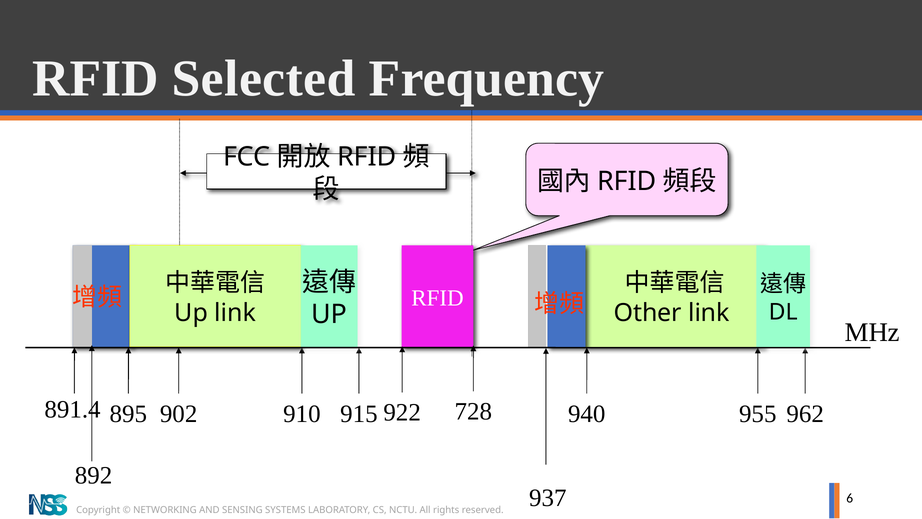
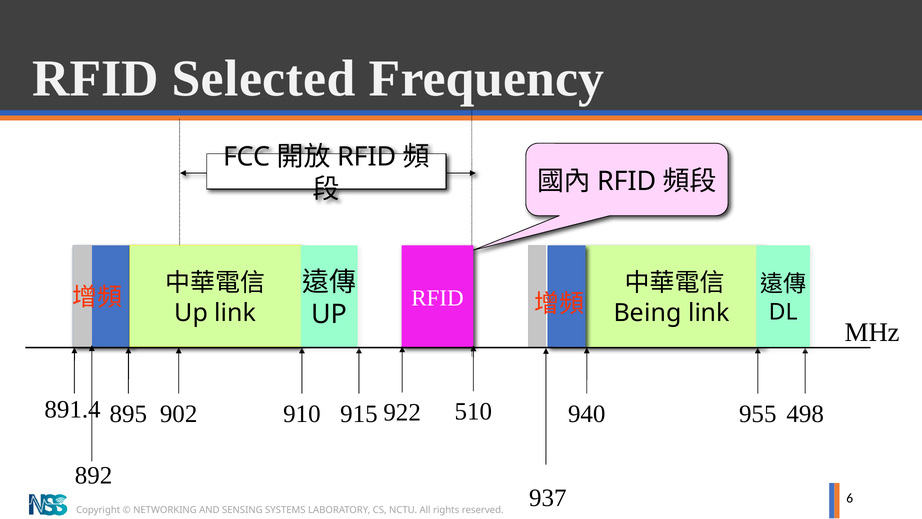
Other: Other -> Being
728: 728 -> 510
962: 962 -> 498
